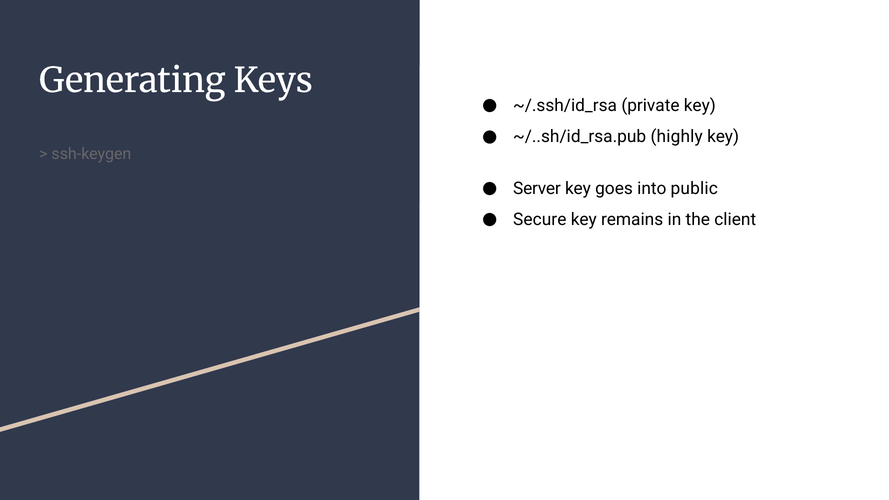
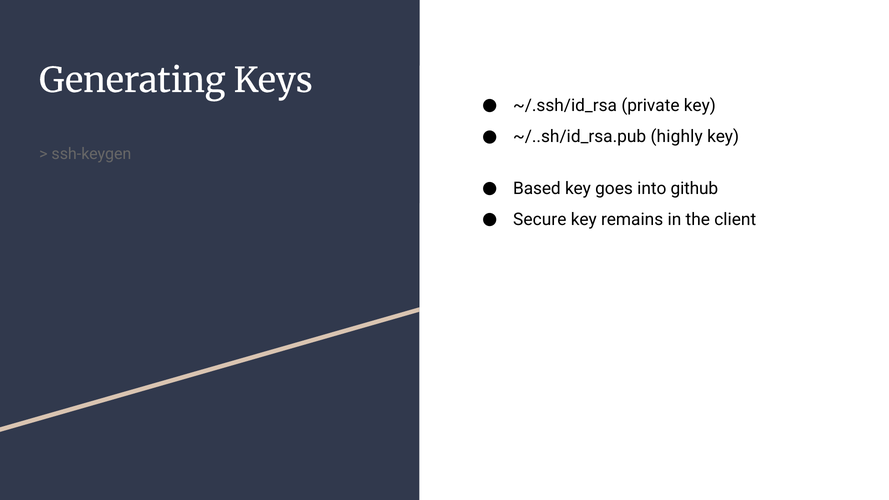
Server: Server -> Based
public: public -> github
